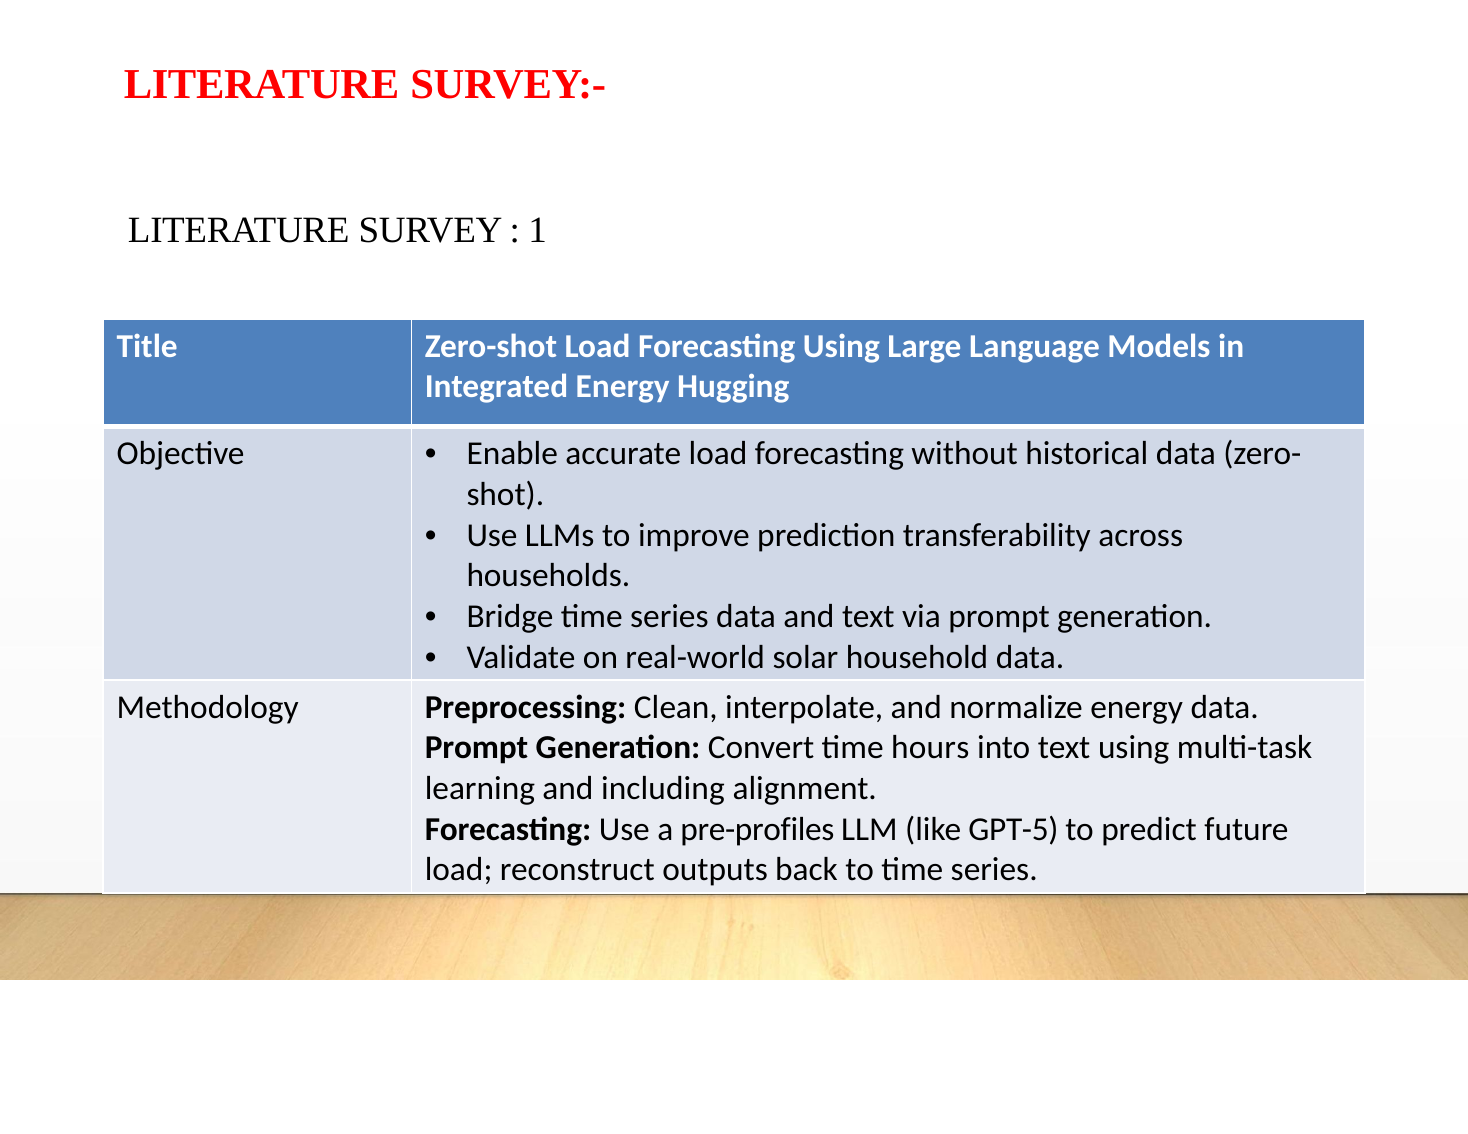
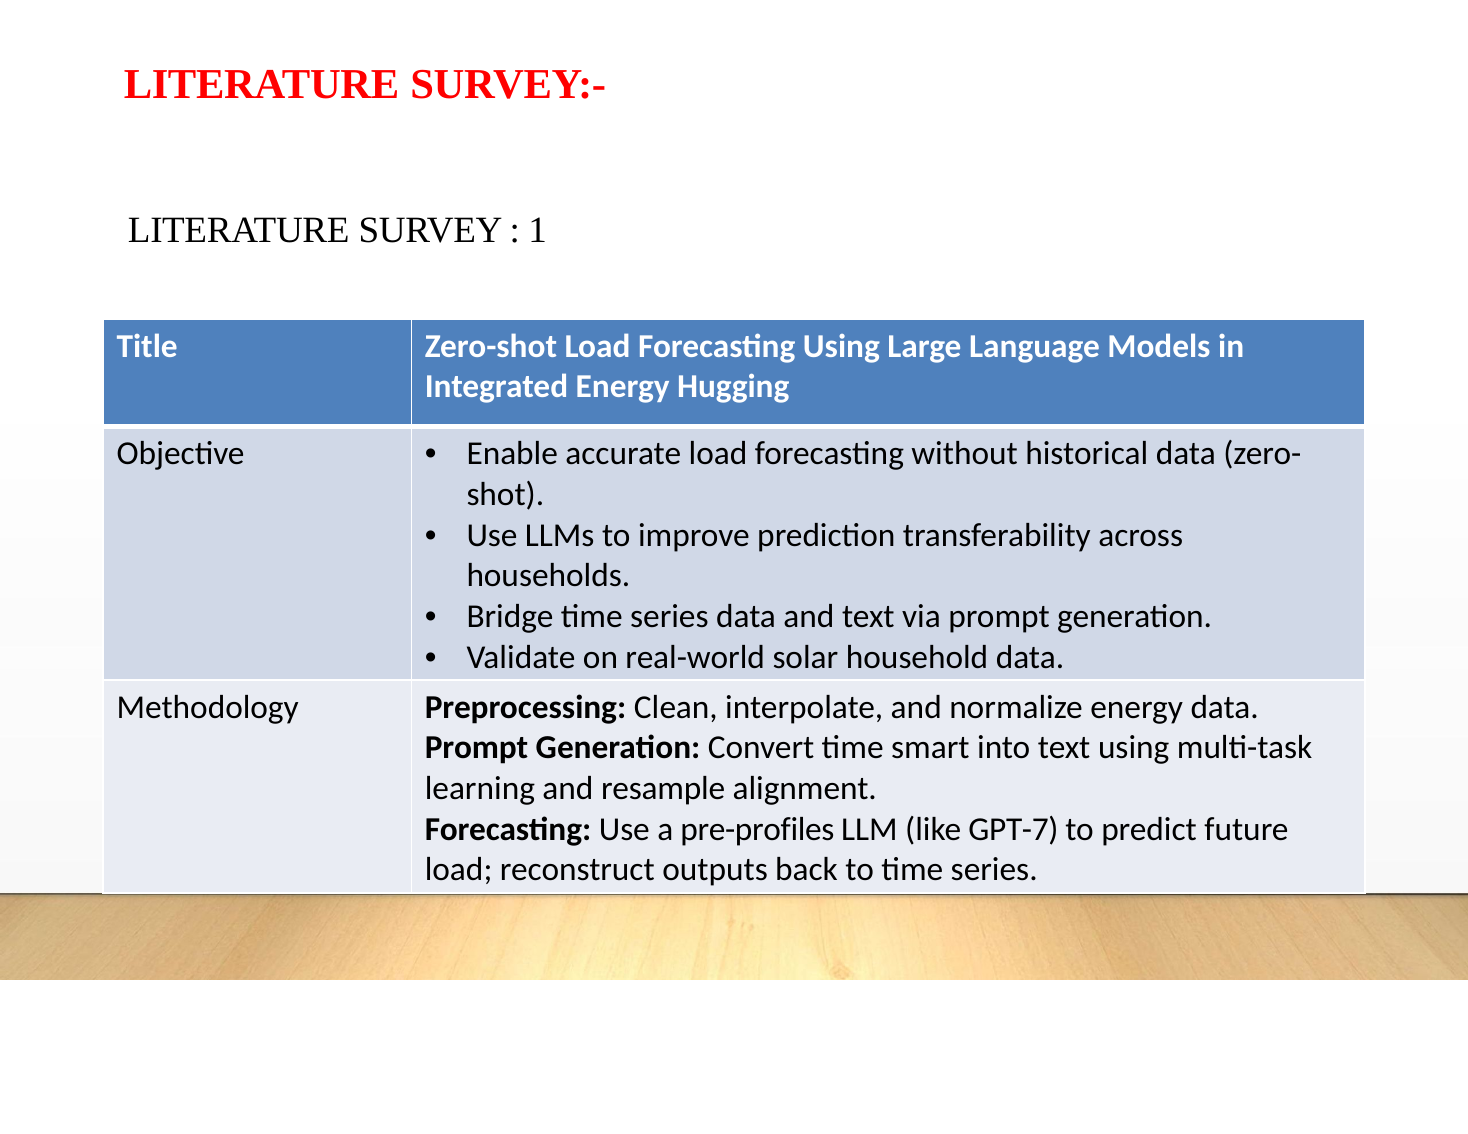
hours: hours -> smart
including: including -> resample
GPT-5: GPT-5 -> GPT-7
